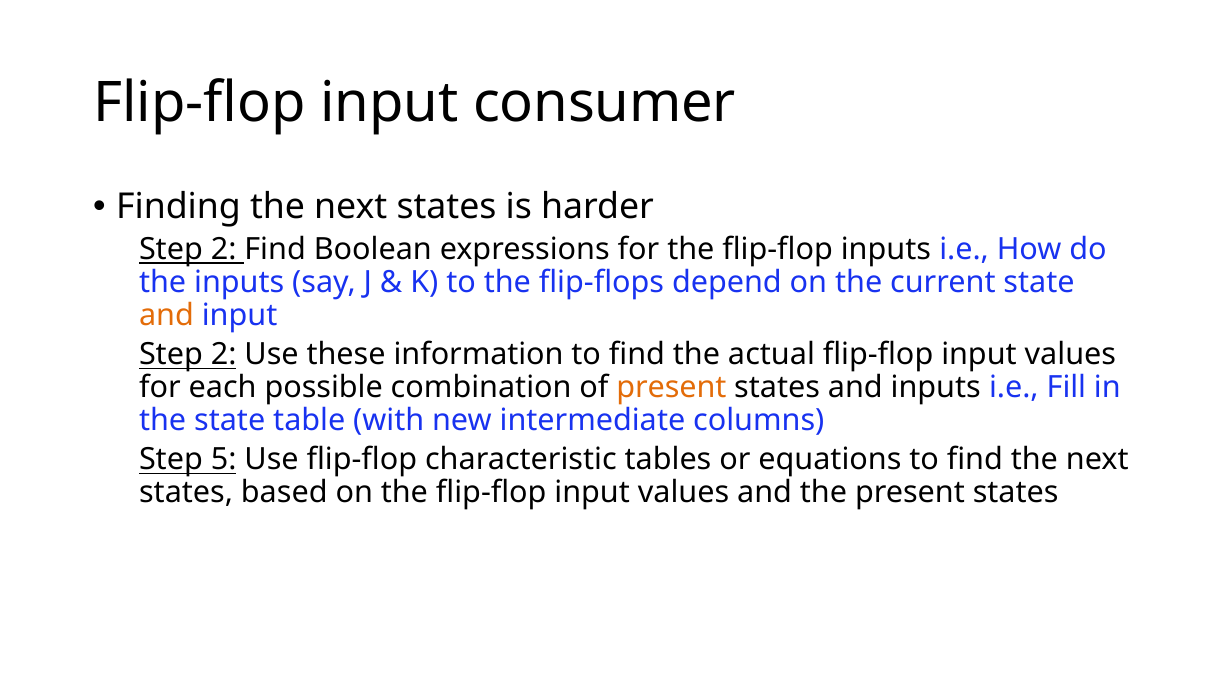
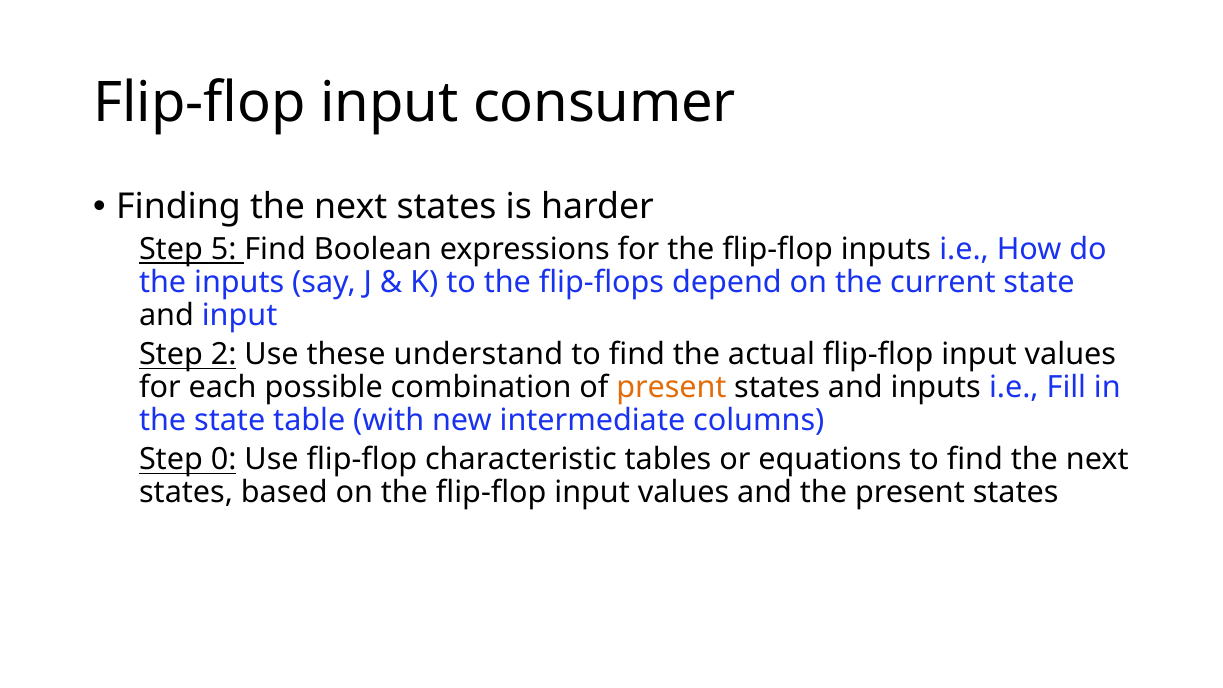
2 at (224, 249): 2 -> 5
and at (166, 315) colour: orange -> black
information: information -> understand
5: 5 -> 0
